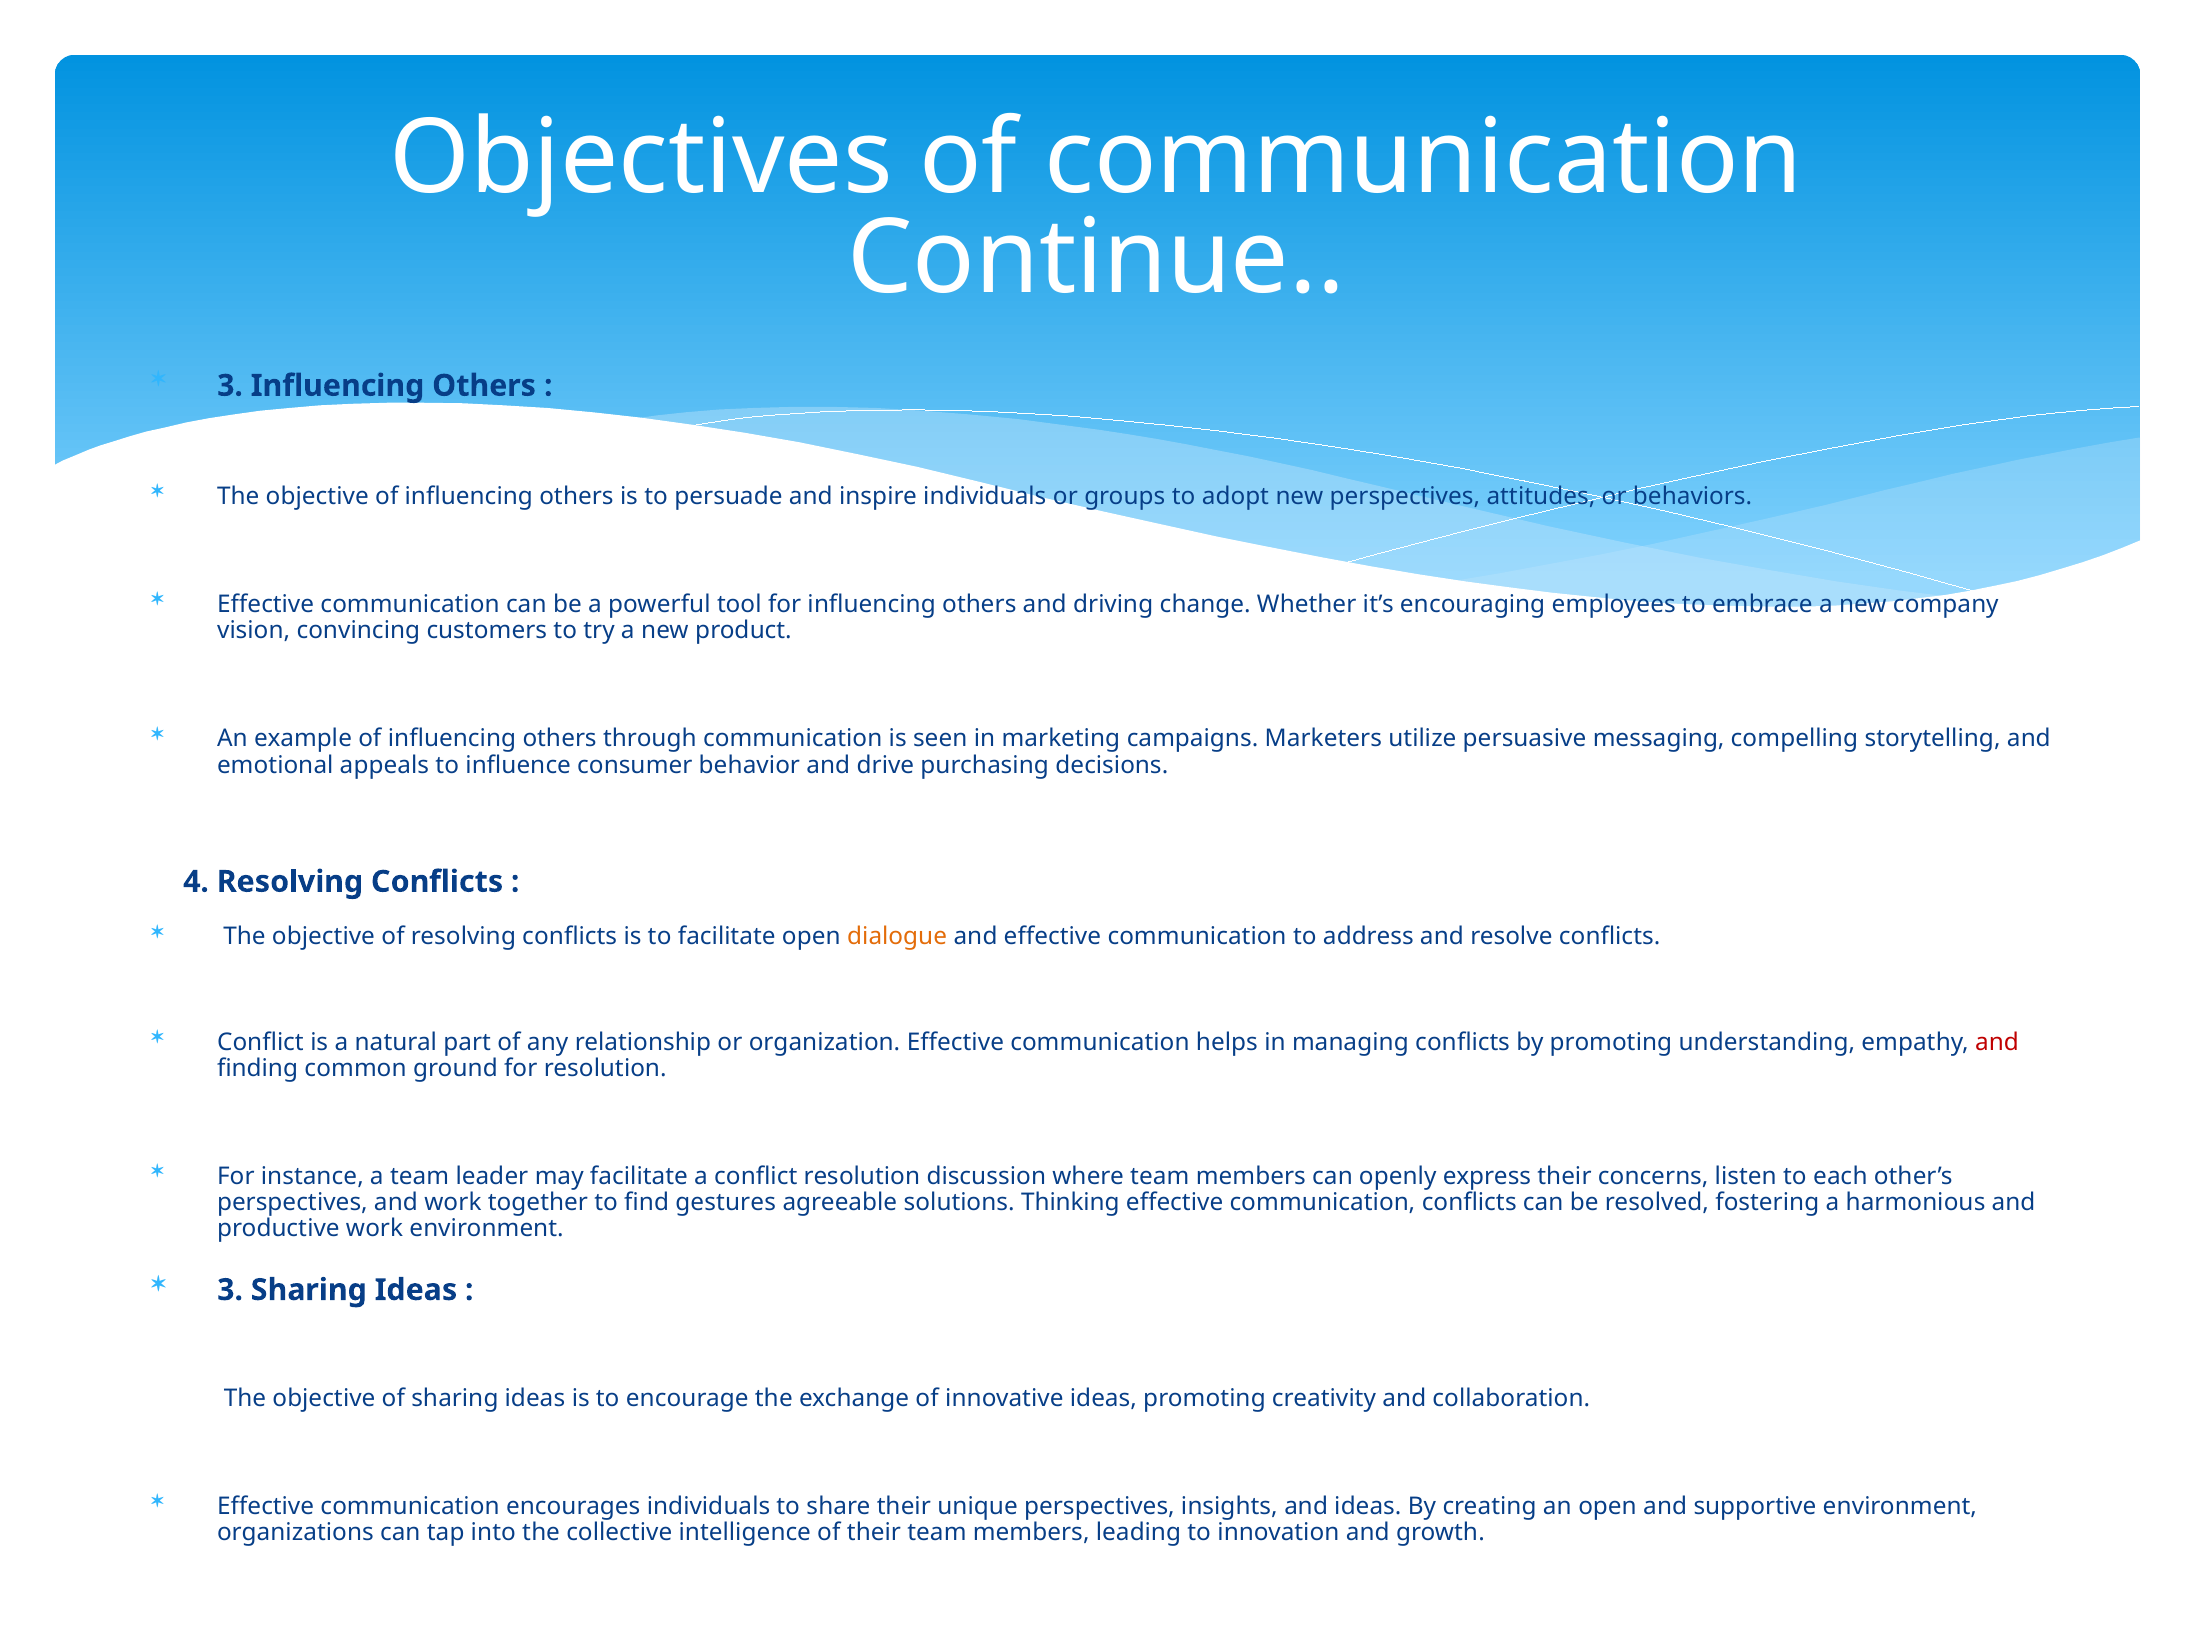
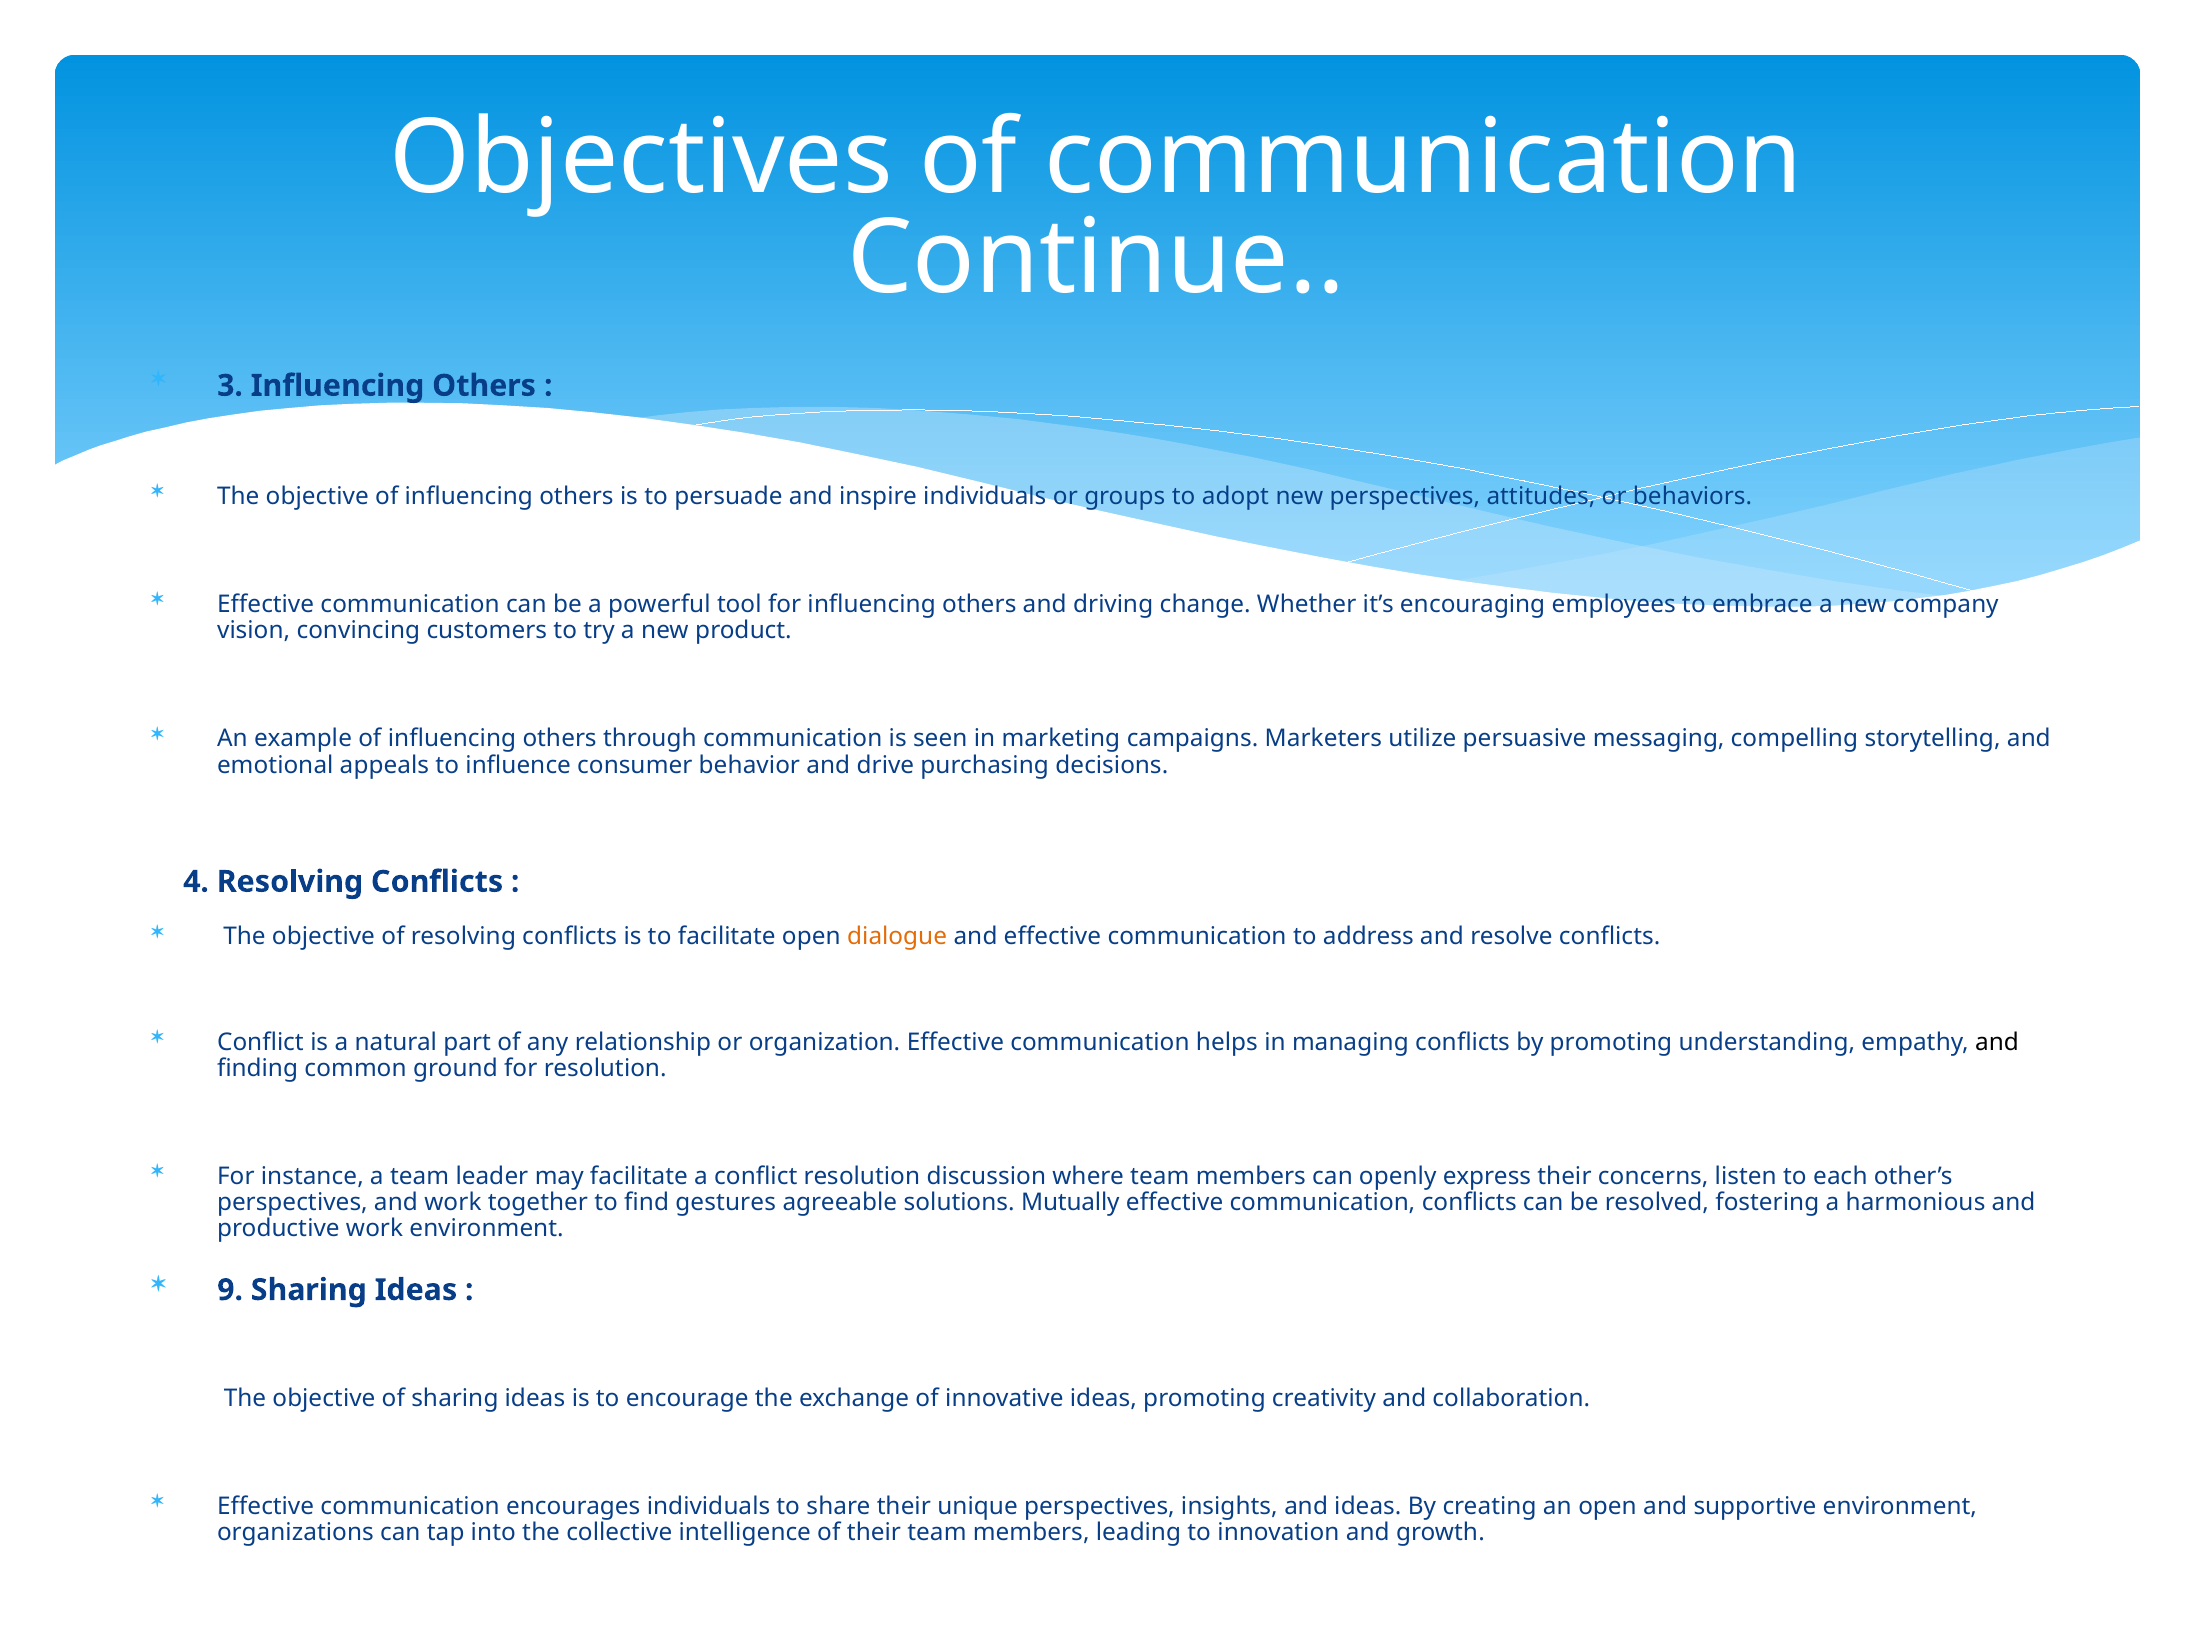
and at (1997, 1042) colour: red -> black
Thinking: Thinking -> Mutually
3 at (230, 1290): 3 -> 9
